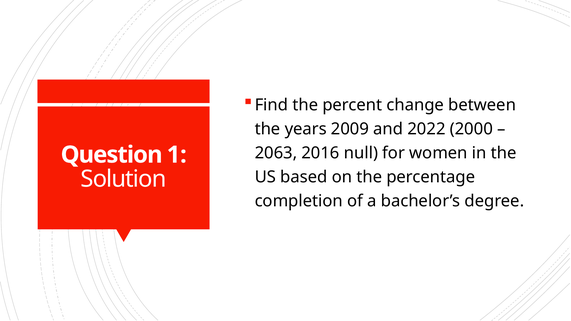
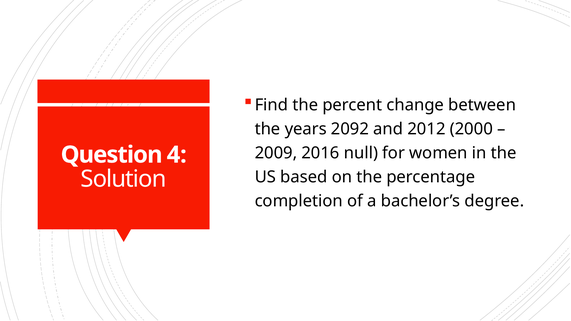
2009: 2009 -> 2092
2022: 2022 -> 2012
2063: 2063 -> 2009
1: 1 -> 4
